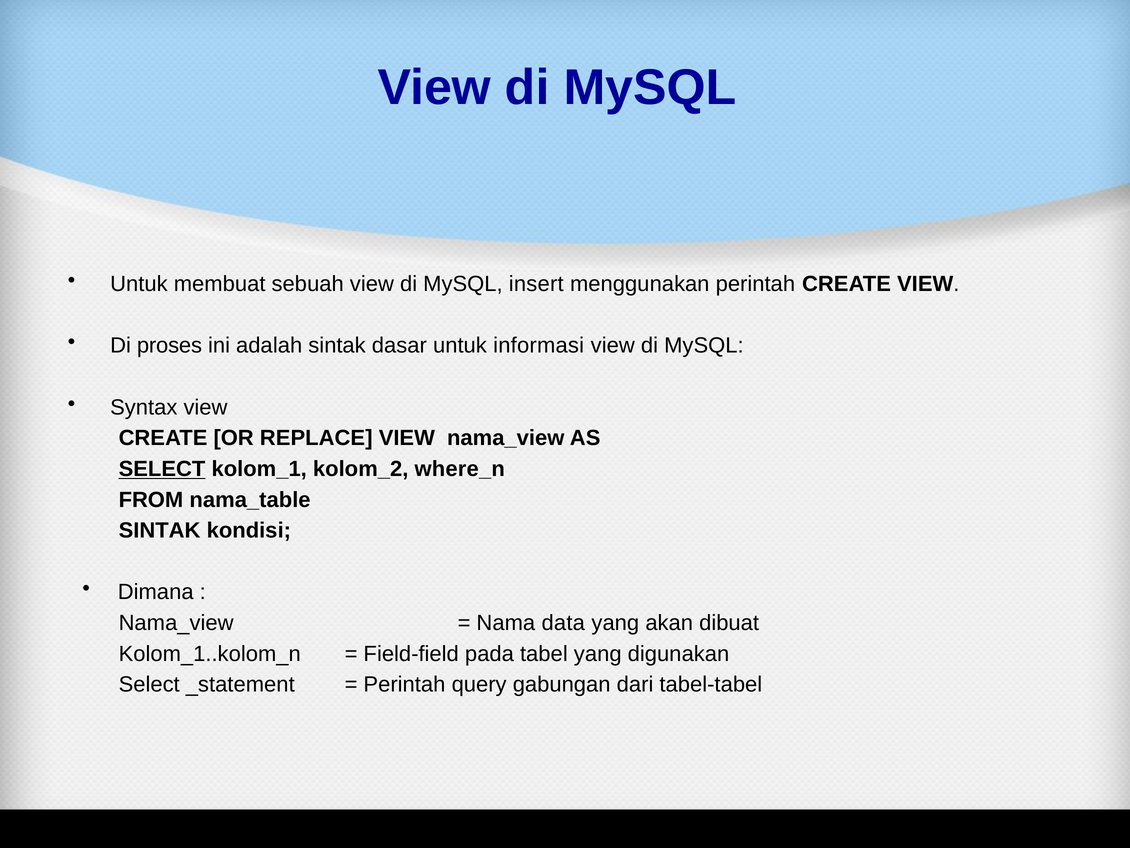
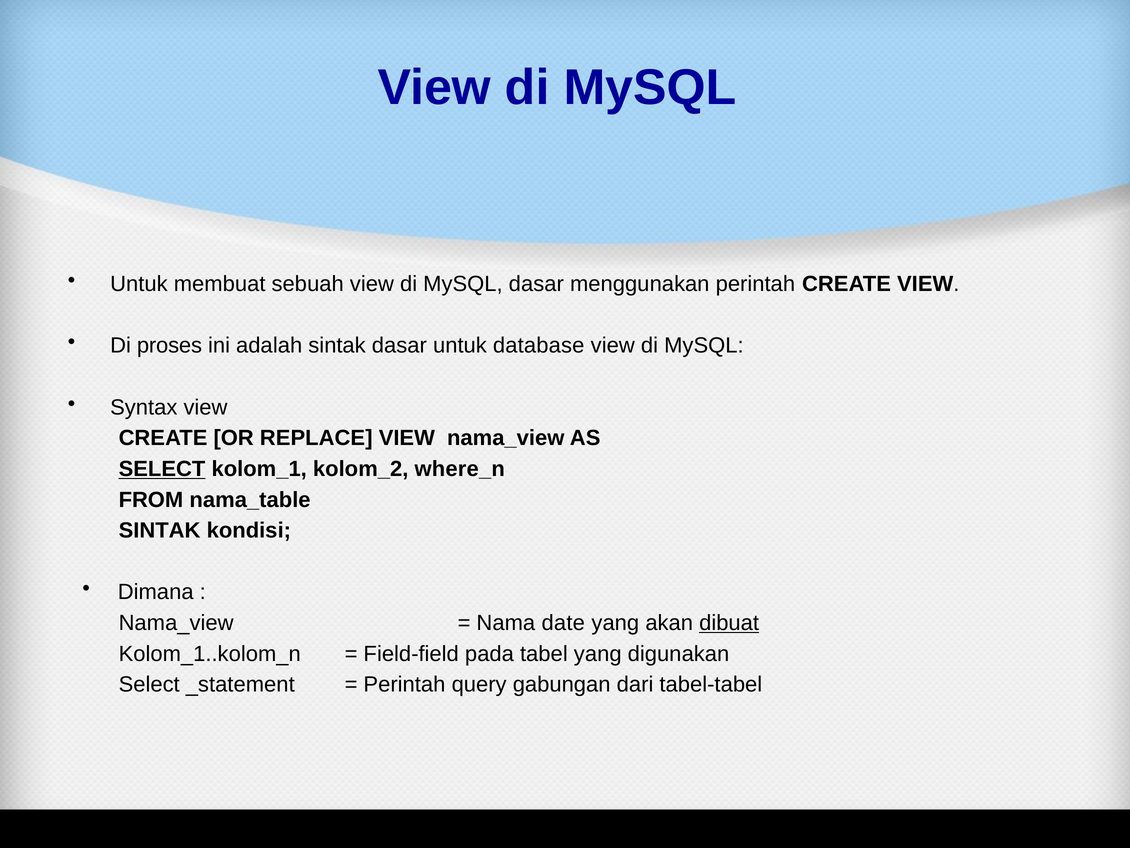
MySQL insert: insert -> dasar
informasi: informasi -> database
data: data -> date
dibuat underline: none -> present
